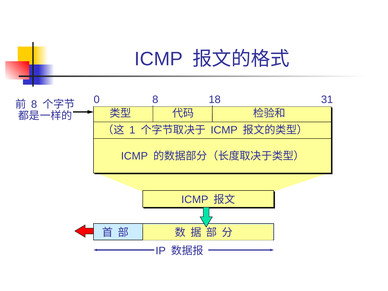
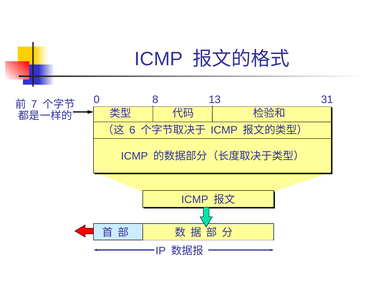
18: 18 -> 13
8 at (34, 104): 8 -> 7
1: 1 -> 6
